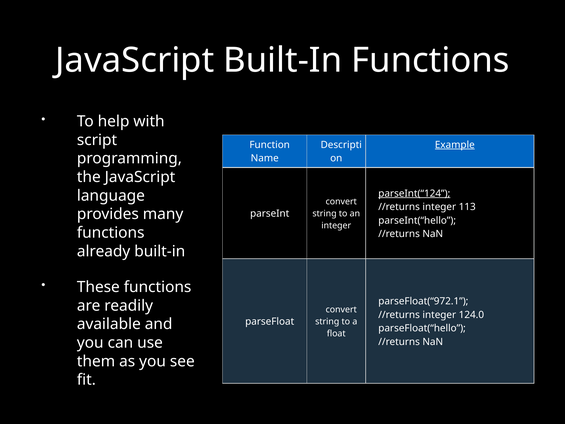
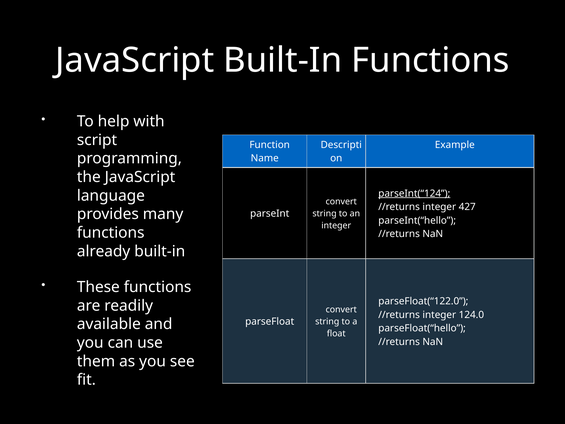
Example underline: present -> none
113: 113 -> 427
parseFloat(“972.1: parseFloat(“972.1 -> parseFloat(“122.0
